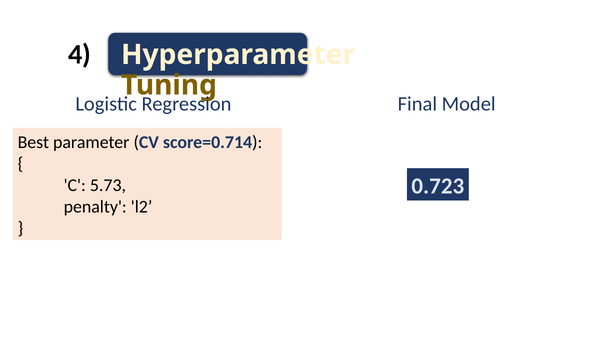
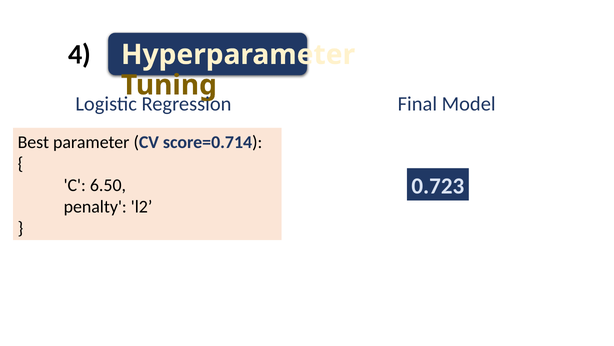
5.73: 5.73 -> 6.50
